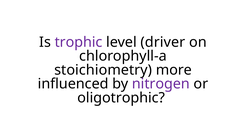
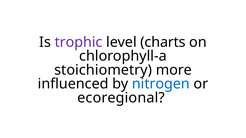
driver: driver -> charts
nitrogen colour: purple -> blue
oligotrophic: oligotrophic -> ecoregional
